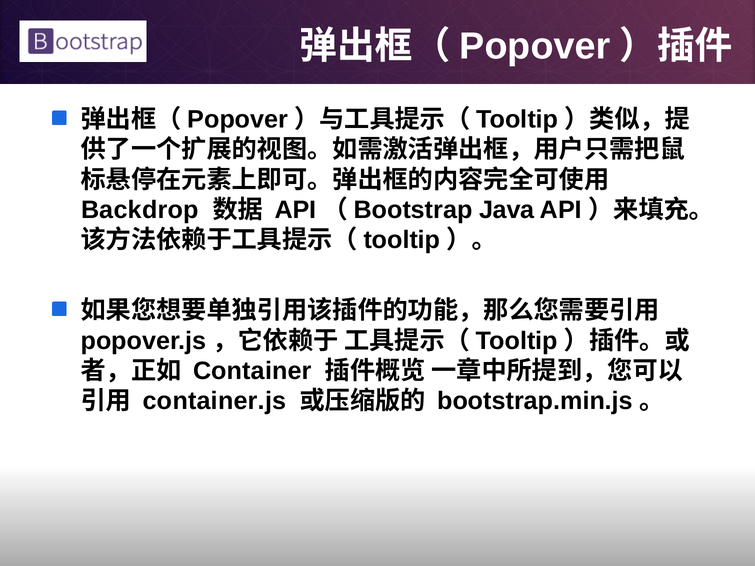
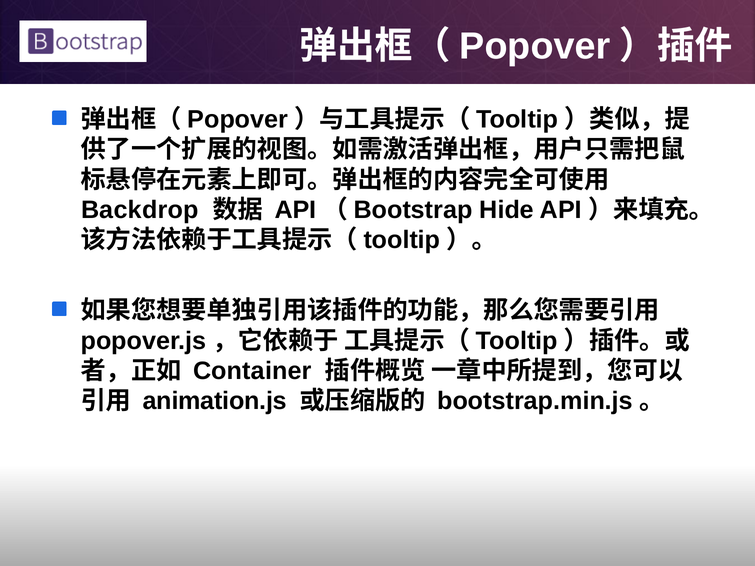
Java: Java -> Hide
container.js: container.js -> animation.js
